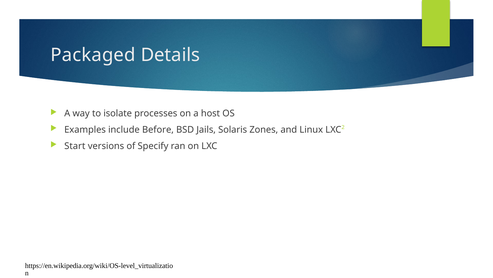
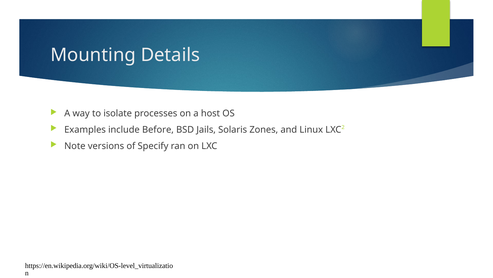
Packaged: Packaged -> Mounting
Start: Start -> Note
